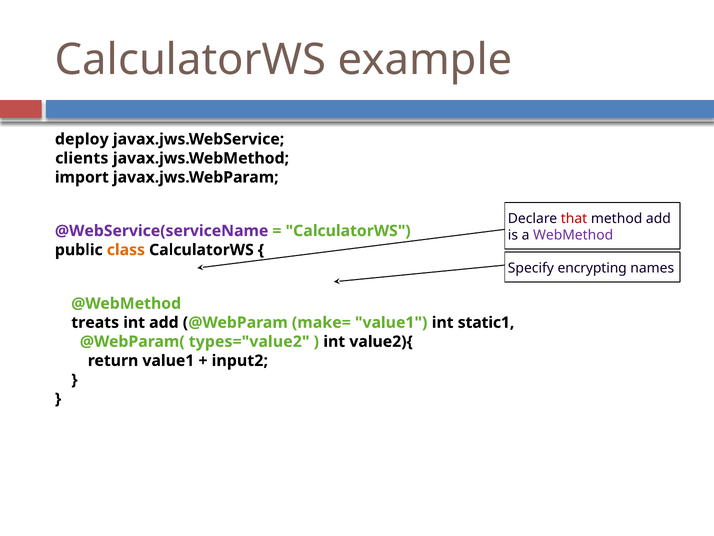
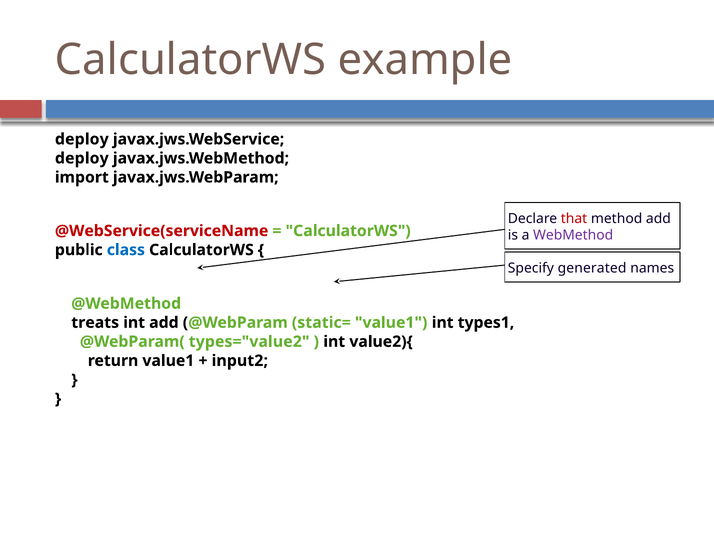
clients at (82, 158): clients -> deploy
@WebService(serviceName colour: purple -> red
class colour: orange -> blue
encrypting: encrypting -> generated
make=: make= -> static=
static1: static1 -> types1
